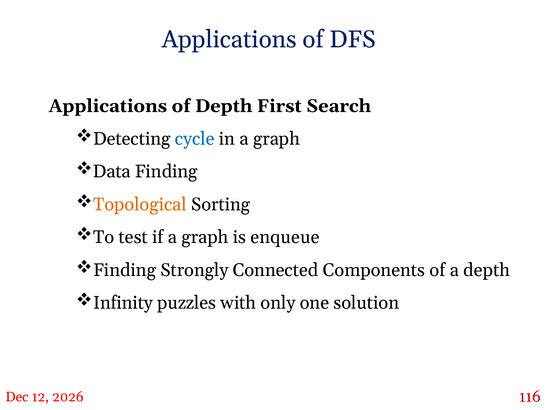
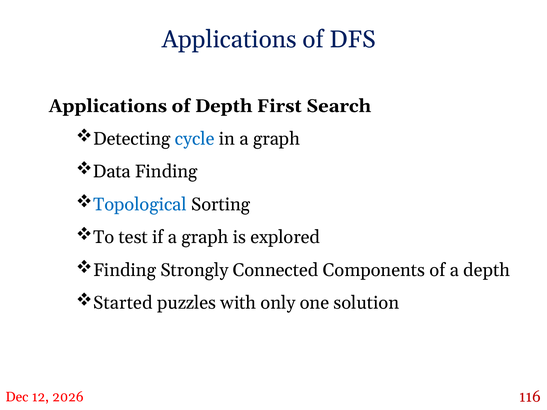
Topological colour: orange -> blue
enqueue: enqueue -> explored
Infinity: Infinity -> Started
